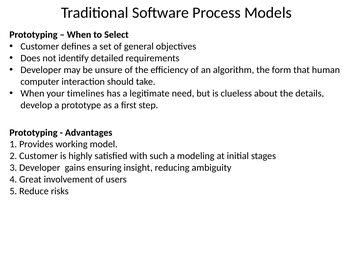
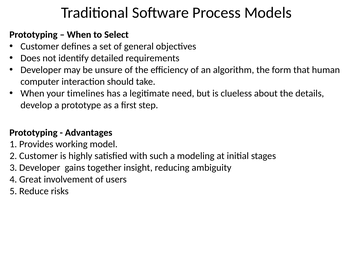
ensuring: ensuring -> together
